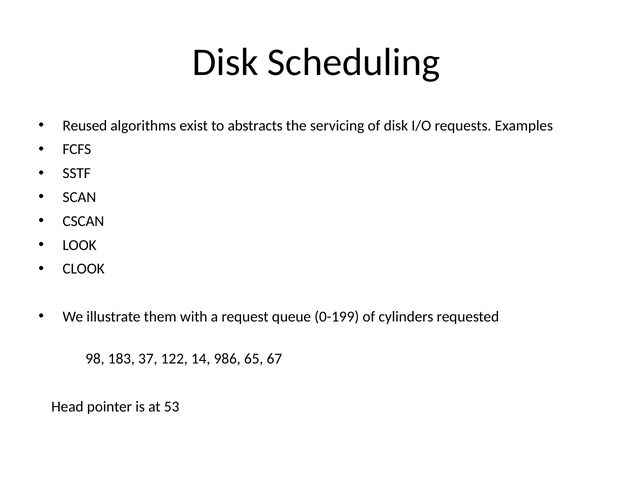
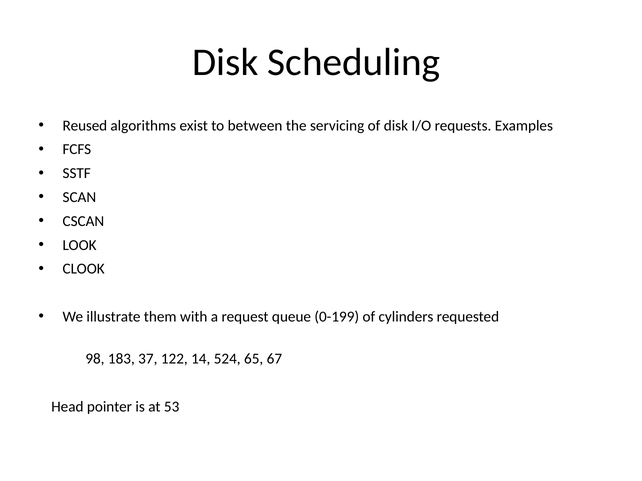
abstracts: abstracts -> between
986: 986 -> 524
